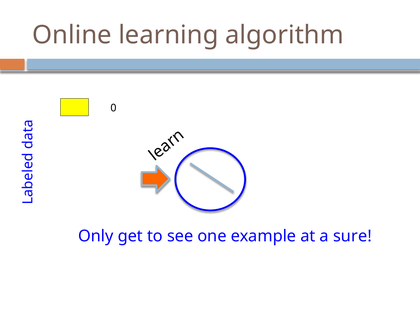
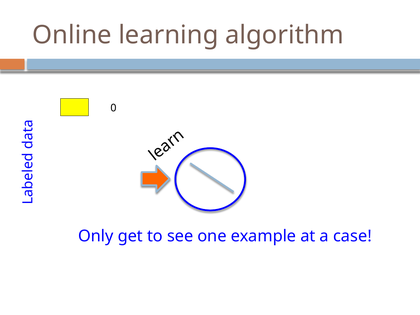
sure: sure -> case
